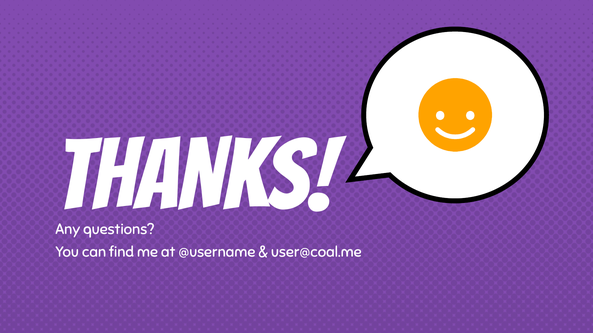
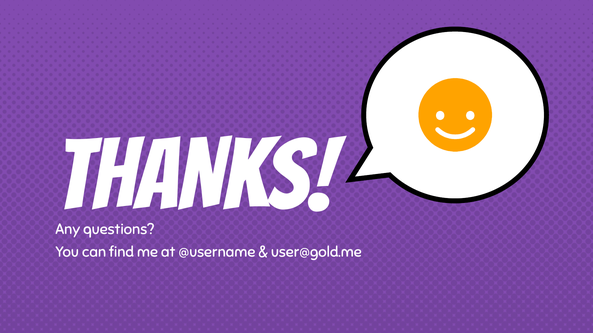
user@coal.me: user@coal.me -> user@gold.me
